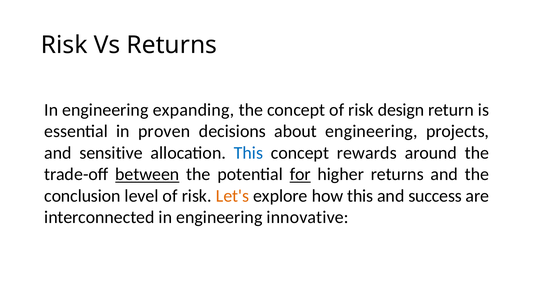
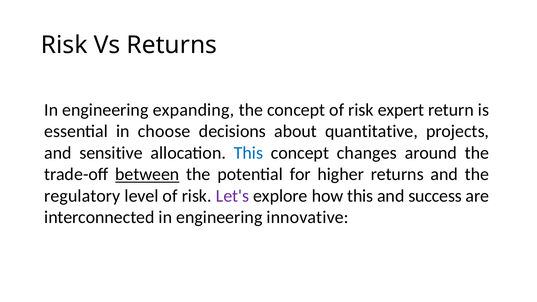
design: design -> expert
proven: proven -> choose
about engineering: engineering -> quantitative
rewards: rewards -> changes
for underline: present -> none
conclusion: conclusion -> regulatory
Let's colour: orange -> purple
